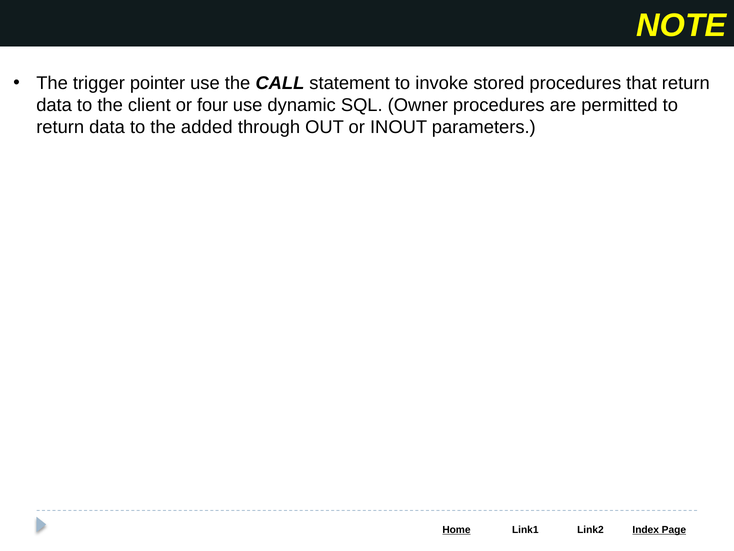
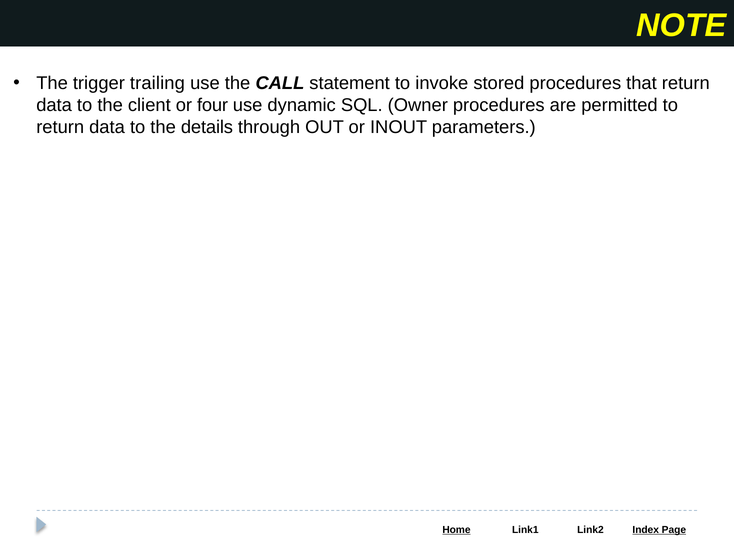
pointer: pointer -> trailing
added: added -> details
